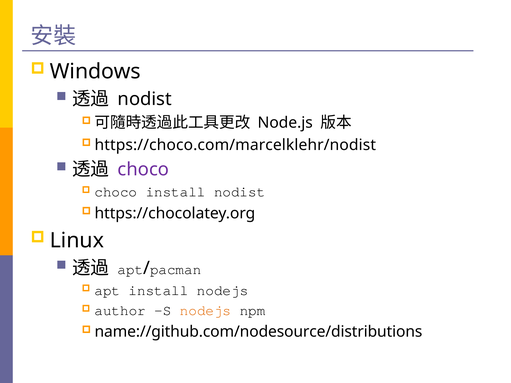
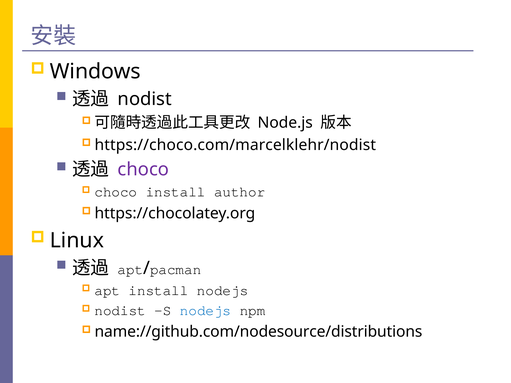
install nodist: nodist -> author
author at (120, 311): author -> nodist
nodejs at (206, 311) colour: orange -> blue
